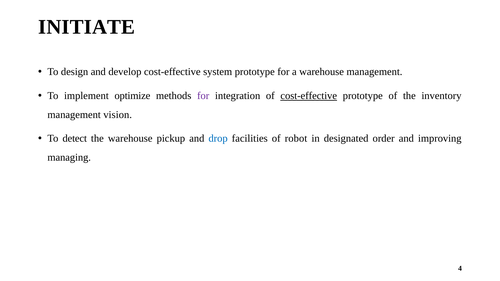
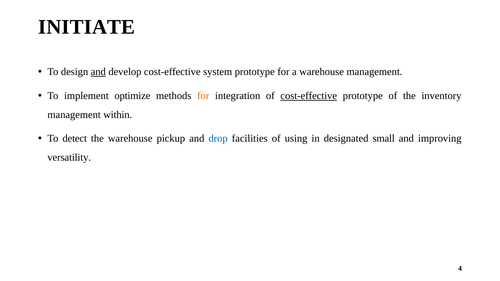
and at (98, 72) underline: none -> present
for at (203, 96) colour: purple -> orange
vision: vision -> within
robot: robot -> using
order: order -> small
managing: managing -> versatility
